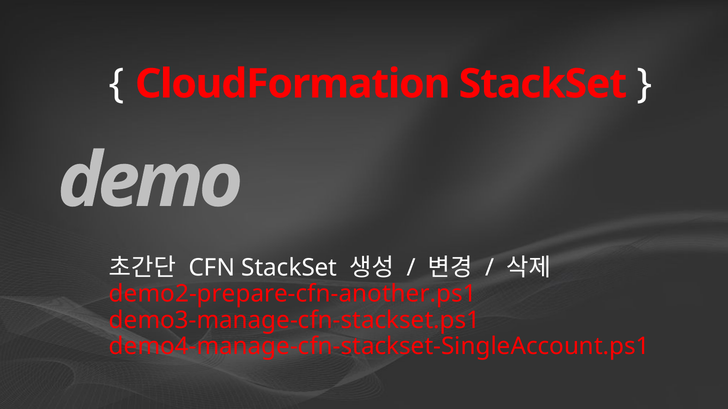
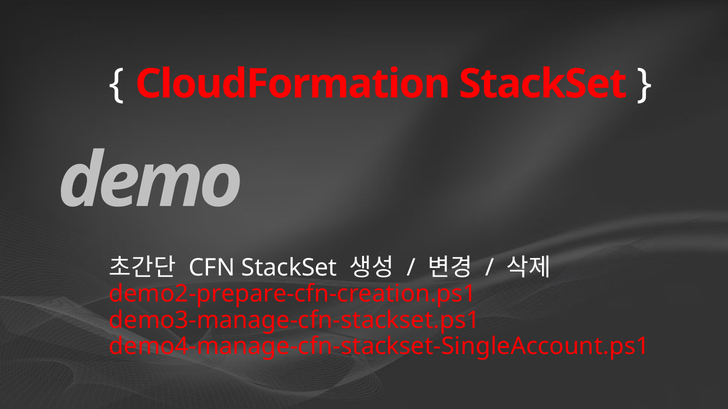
demo2-prepare-cfn-another.ps1: demo2-prepare-cfn-another.ps1 -> demo2-prepare-cfn-creation.ps1
